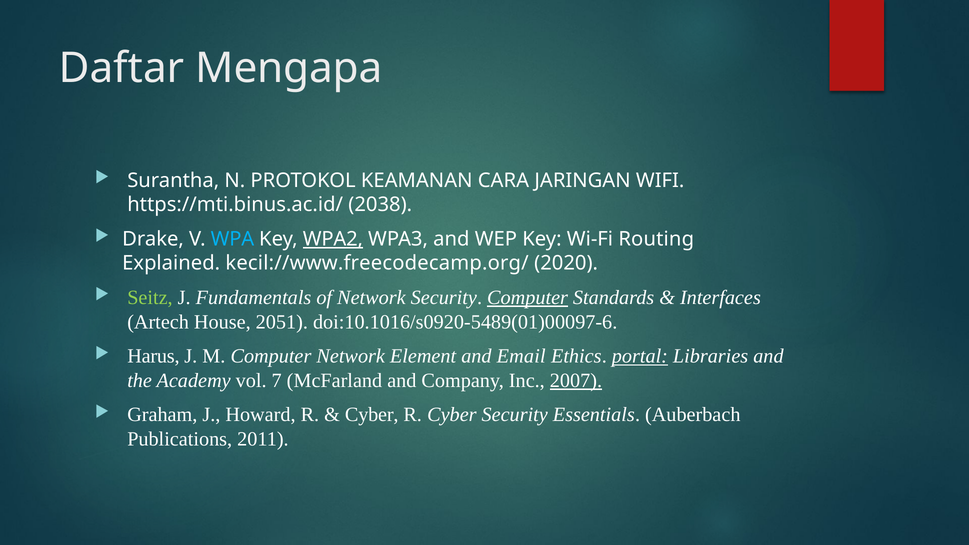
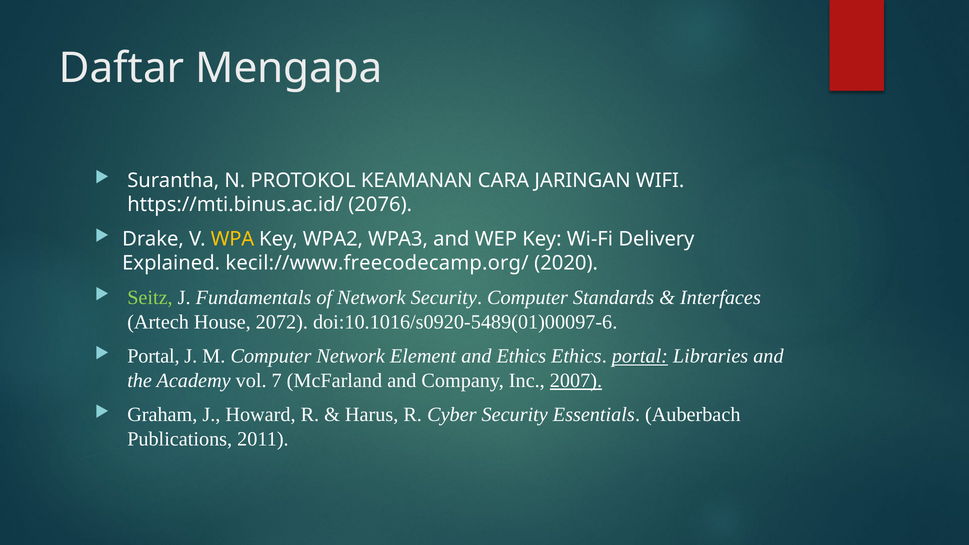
2038: 2038 -> 2076
WPA colour: light blue -> yellow
WPA2 underline: present -> none
Routing: Routing -> Delivery
Computer at (528, 298) underline: present -> none
2051: 2051 -> 2072
Harus at (153, 356): Harus -> Portal
and Email: Email -> Ethics
Cyber at (372, 415): Cyber -> Harus
